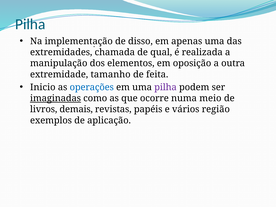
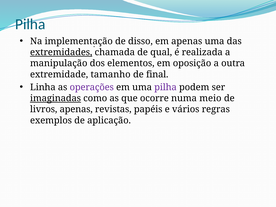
extremidades underline: none -> present
feita: feita -> final
Inicio: Inicio -> Linha
operações colour: blue -> purple
livros demais: demais -> apenas
região: região -> regras
